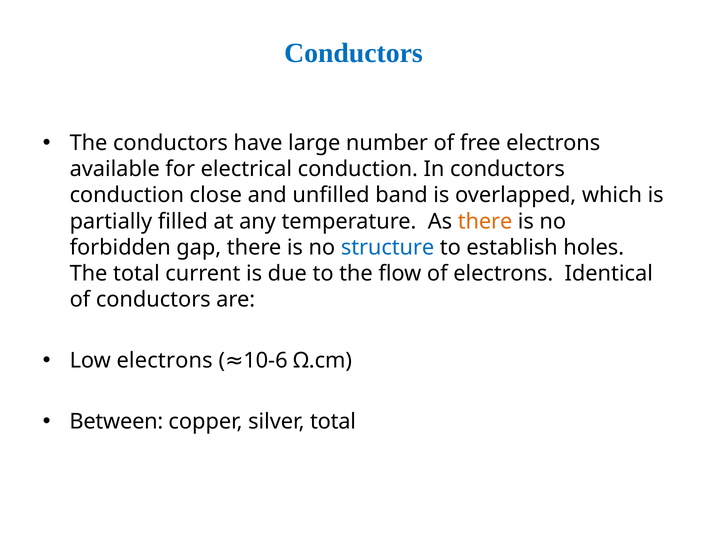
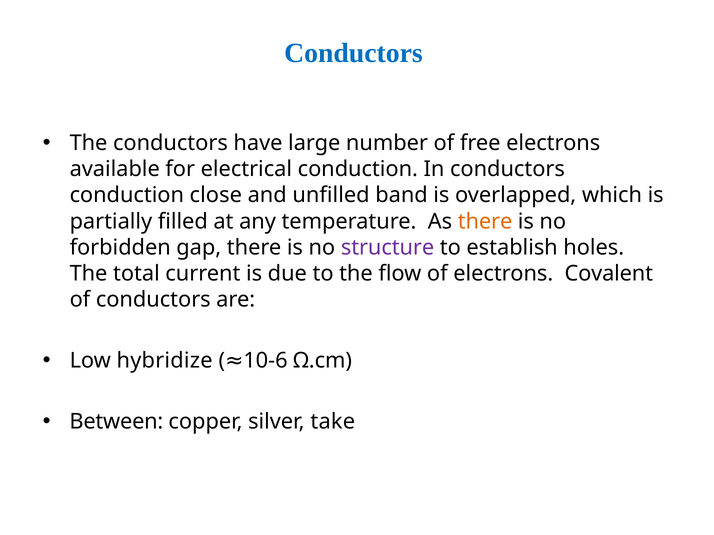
structure colour: blue -> purple
Identical: Identical -> Covalent
Low electrons: electrons -> hybridize
silver total: total -> take
